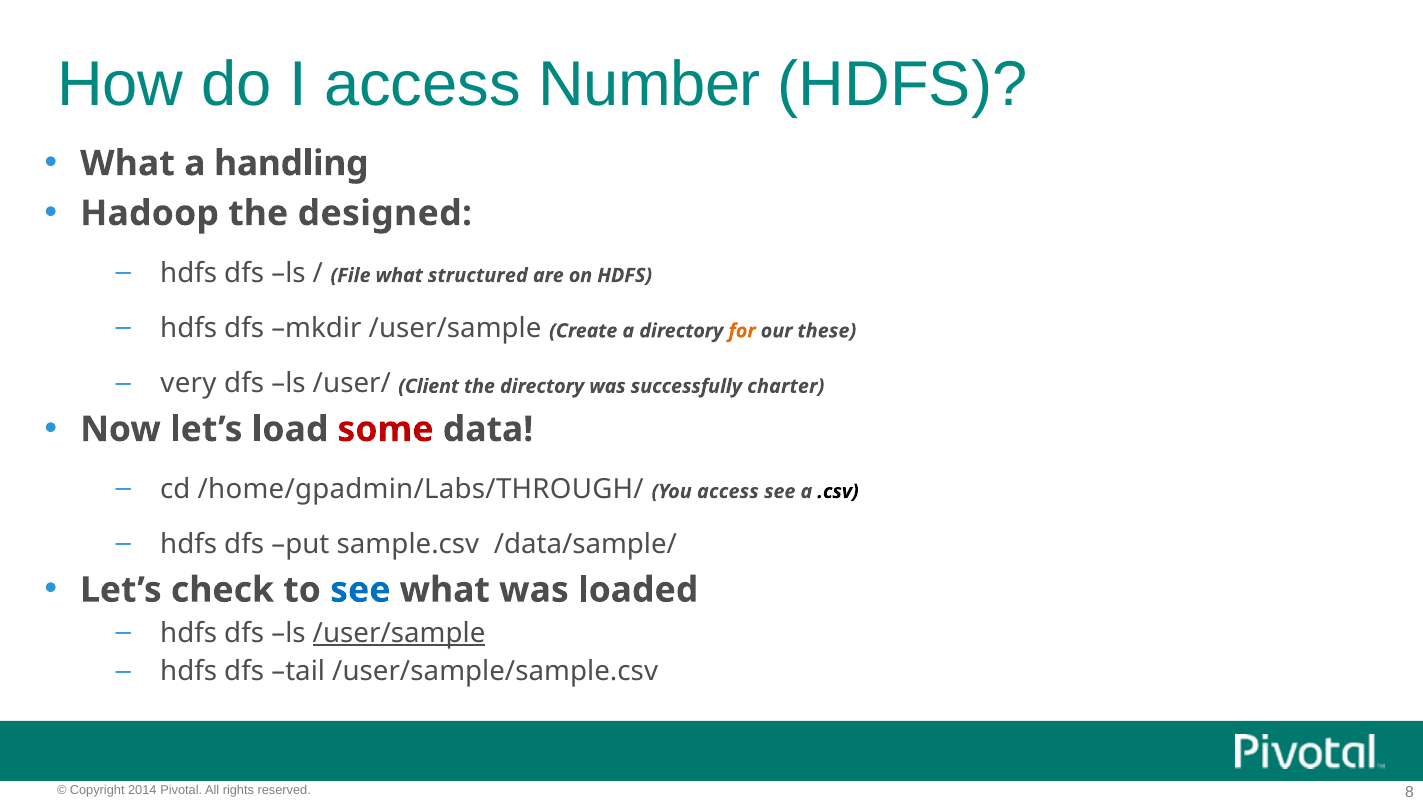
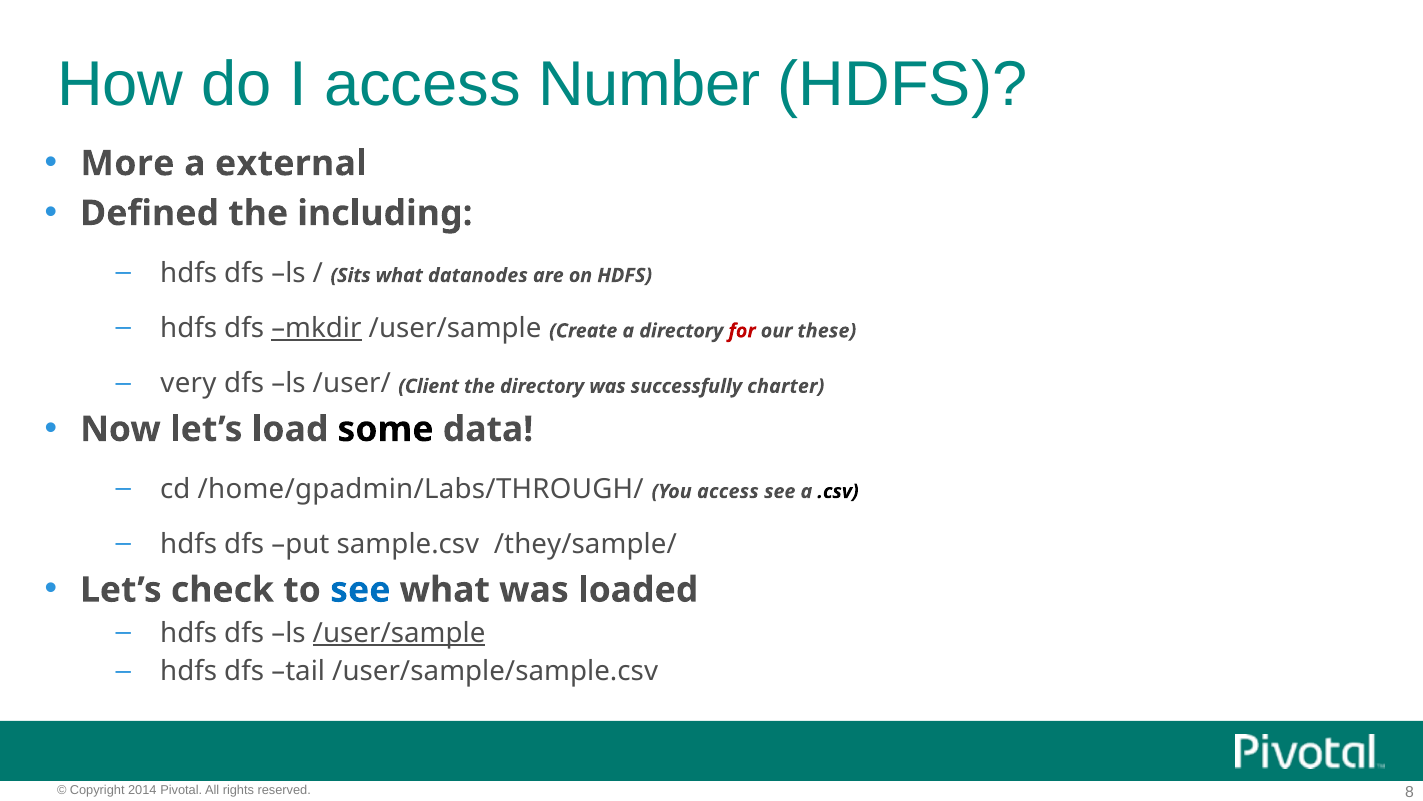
What at (127, 163): What -> More
handling: handling -> external
Hadoop: Hadoop -> Defined
designed: designed -> including
File: File -> Sits
structured: structured -> datanodes
mkdir underline: none -> present
for colour: orange -> red
some colour: red -> black
/data/sample/: /data/sample/ -> /they/sample/
